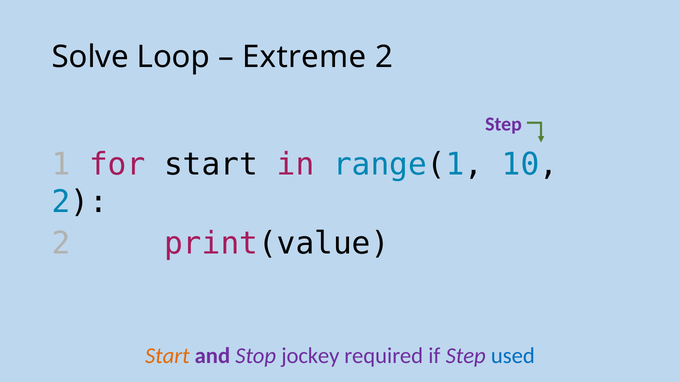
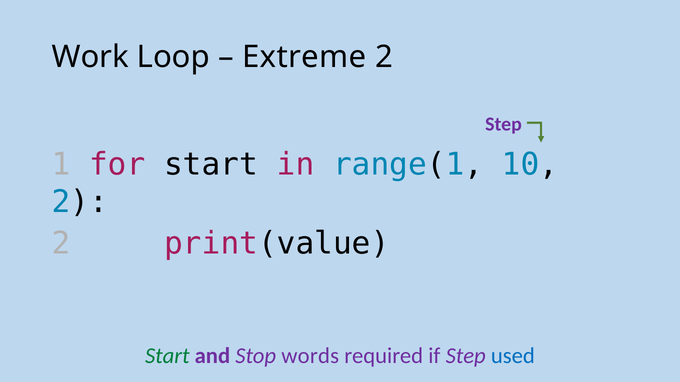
Solve: Solve -> Work
Start at (167, 356) colour: orange -> green
jockey: jockey -> words
